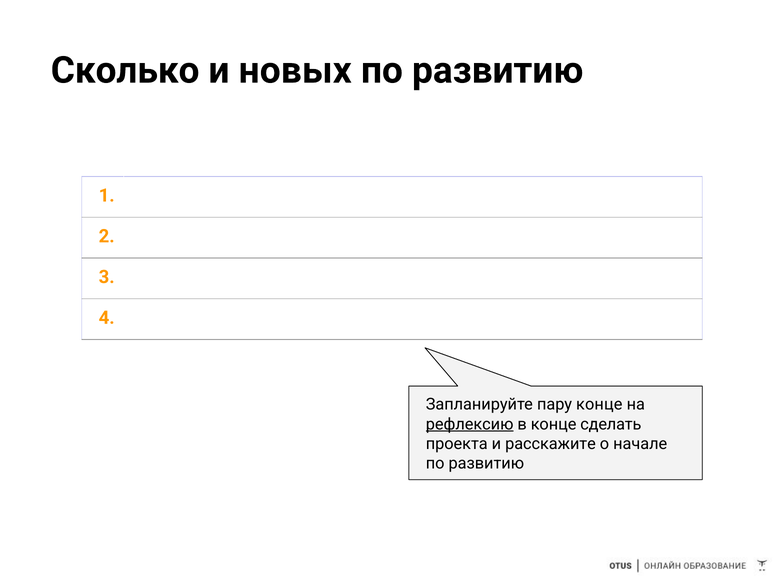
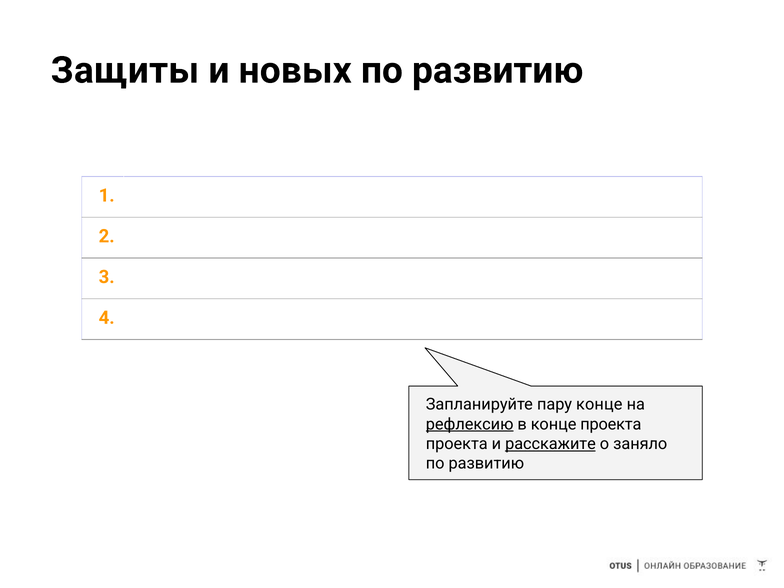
Сколько: Сколько -> Защиты
конце сделать: сделать -> проекта
расскажите underline: none -> present
начале: начале -> заняло
